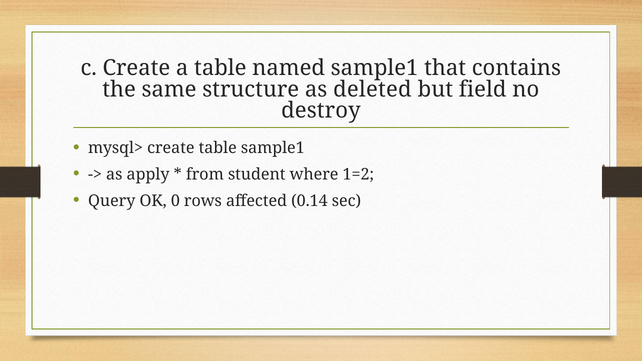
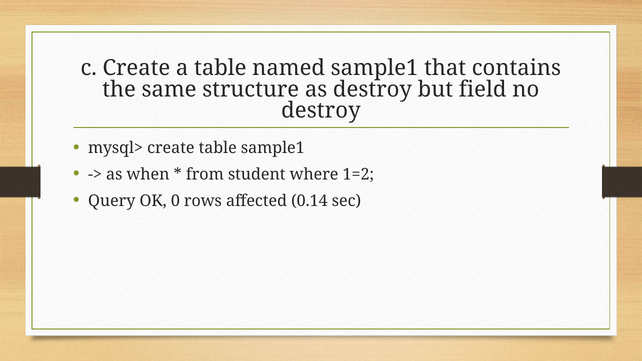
as deleted: deleted -> destroy
apply: apply -> when
